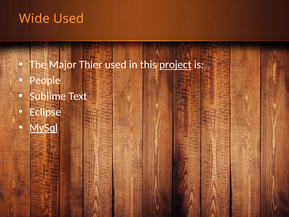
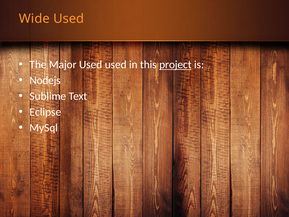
Major Thier: Thier -> Used
People: People -> Nodejs
MySql underline: present -> none
